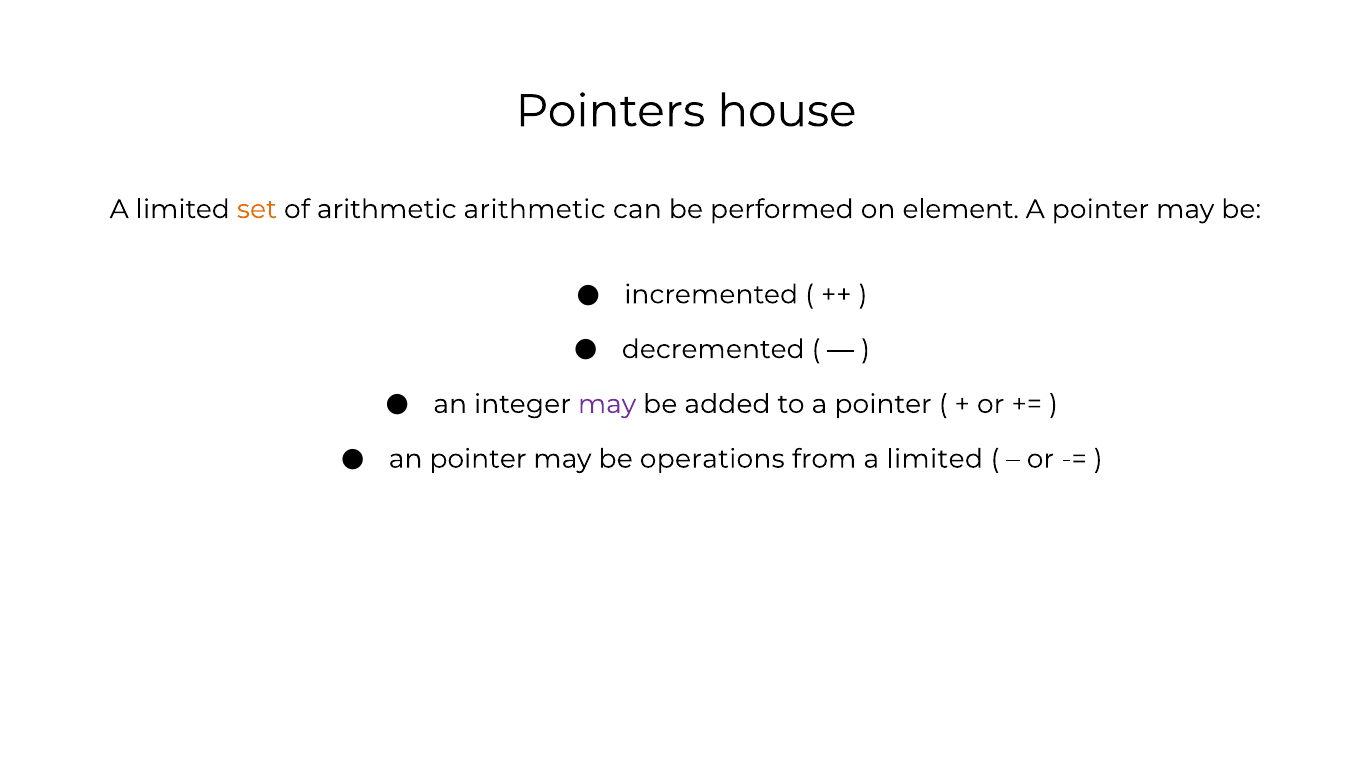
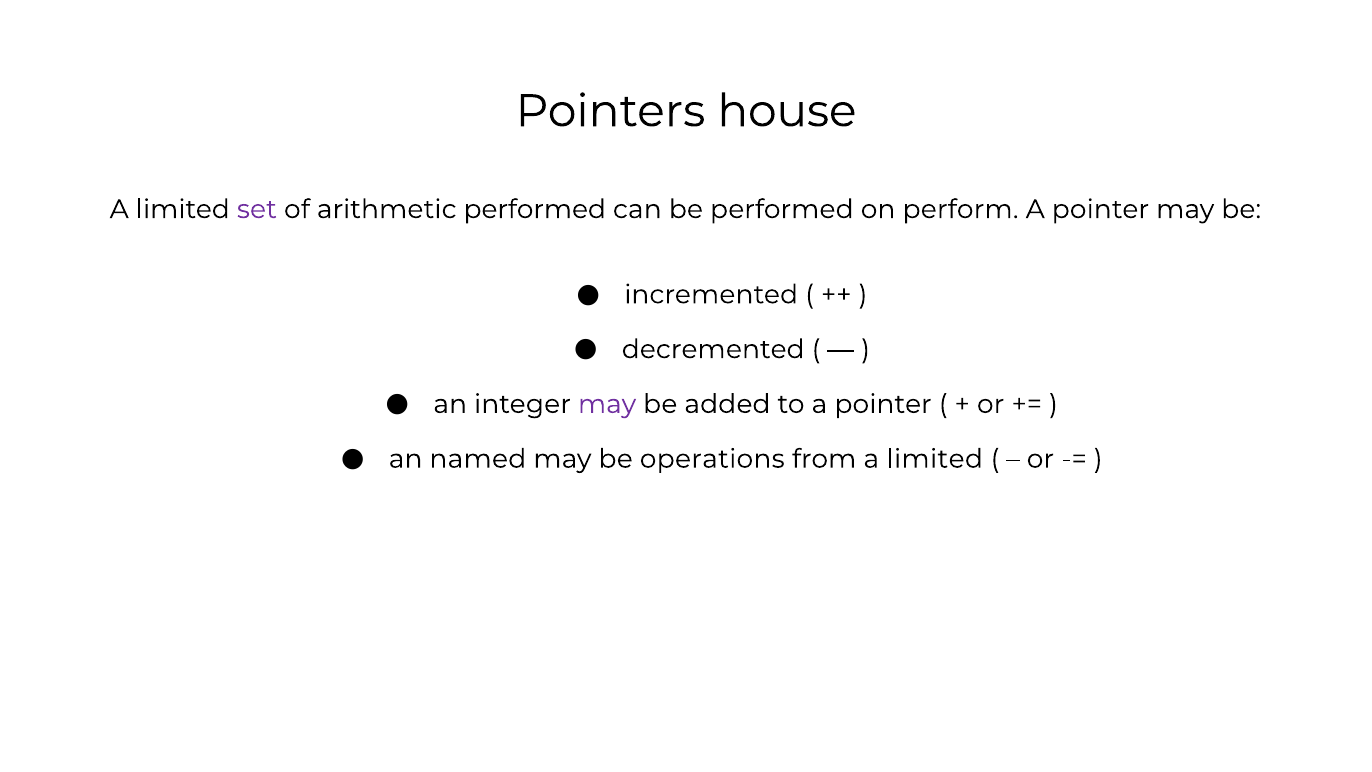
set colour: orange -> purple
arithmetic arithmetic: arithmetic -> performed
element: element -> perform
an pointer: pointer -> named
